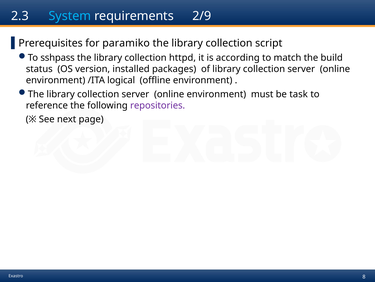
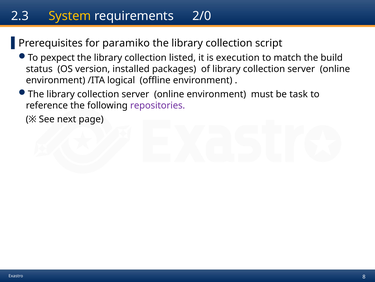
System colour: light blue -> yellow
2/9: 2/9 -> 2/0
sshpass: sshpass -> pexpect
httpd: httpd -> listed
according: according -> execution
